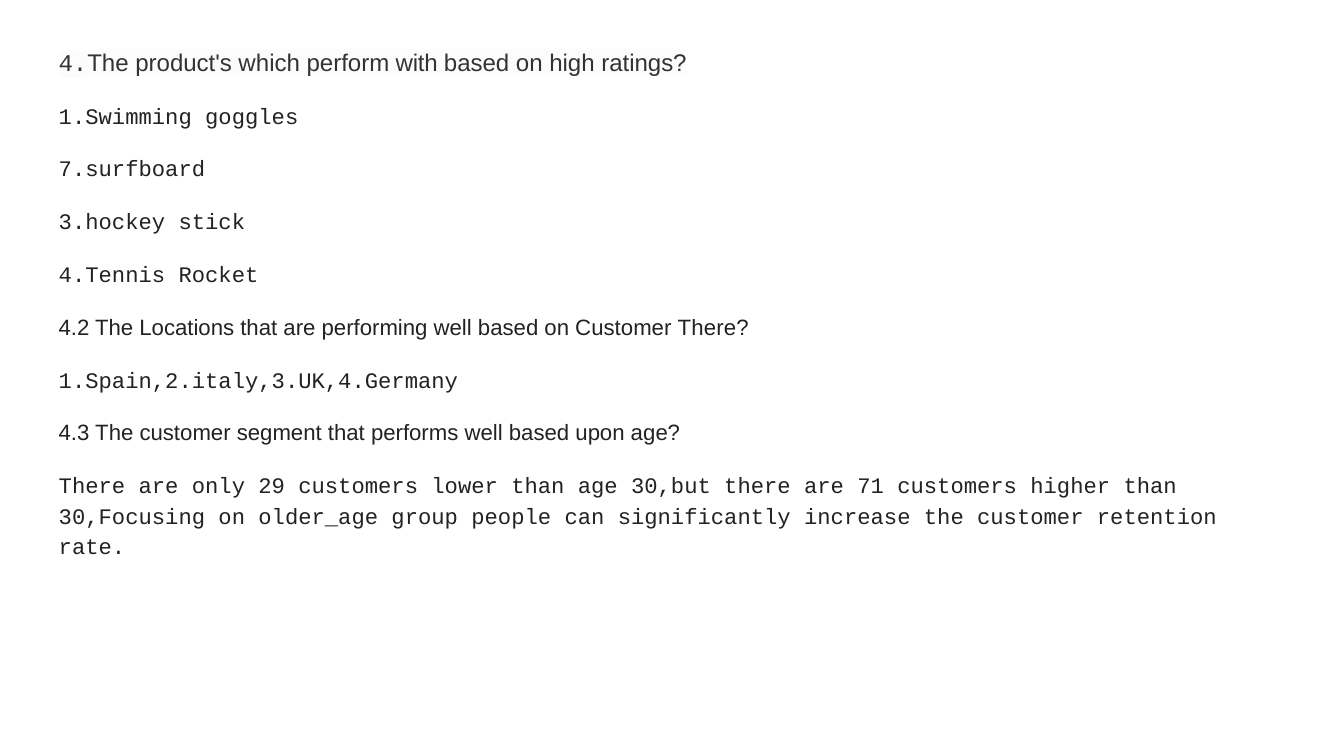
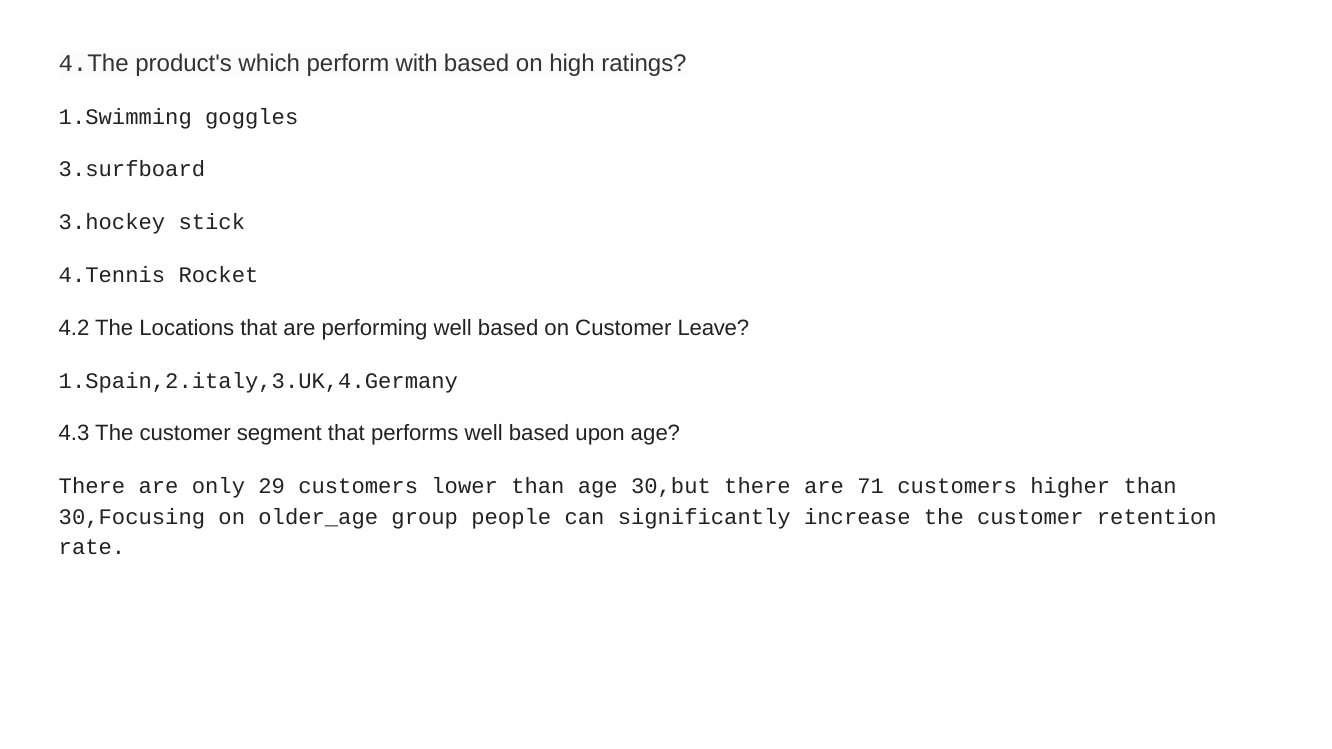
7.surfboard: 7.surfboard -> 3.surfboard
Customer There: There -> Leave
